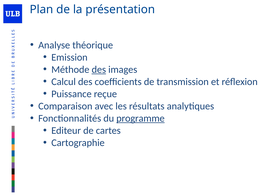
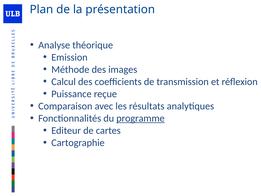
des at (99, 70) underline: present -> none
